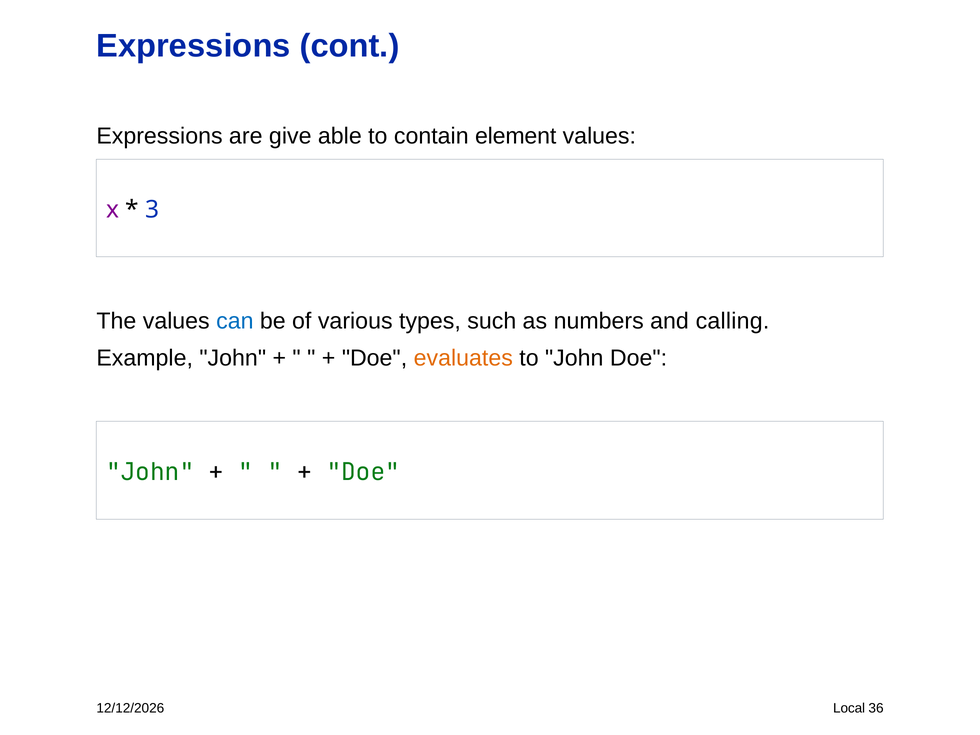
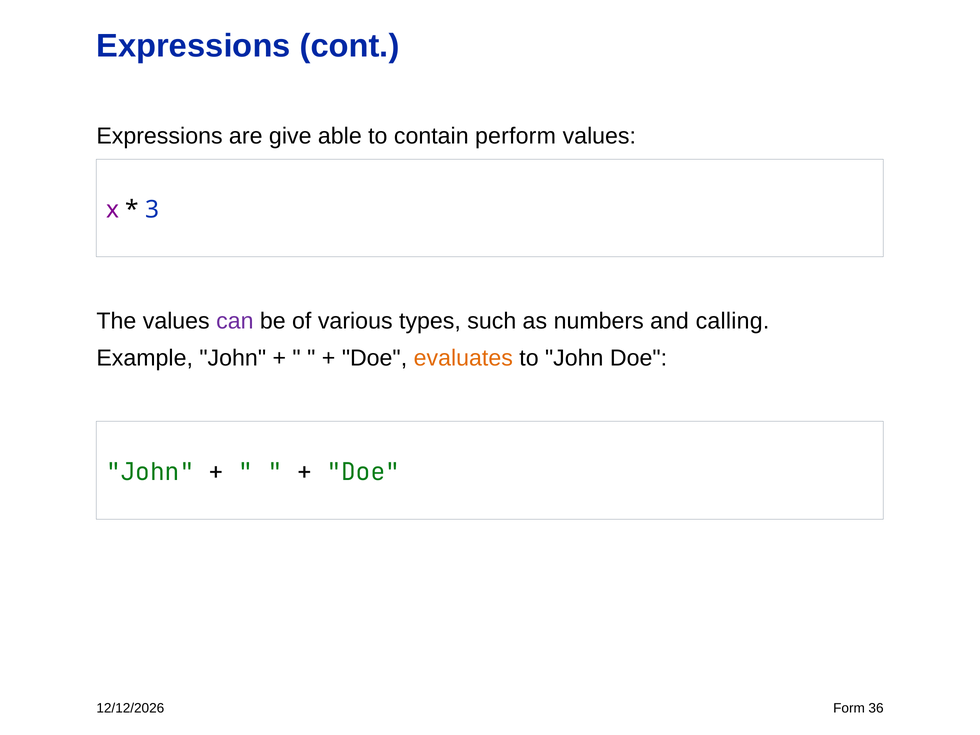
element: element -> perform
can colour: blue -> purple
Local: Local -> Form
